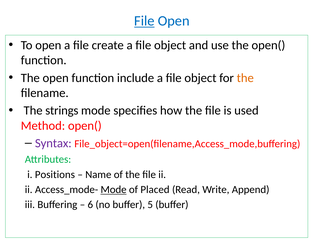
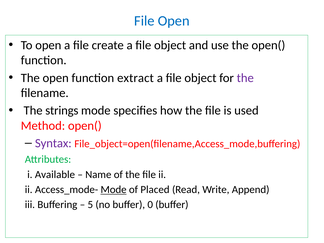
File at (144, 21) underline: present -> none
include: include -> extract
the at (245, 78) colour: orange -> purple
Positions: Positions -> Available
6: 6 -> 5
5: 5 -> 0
